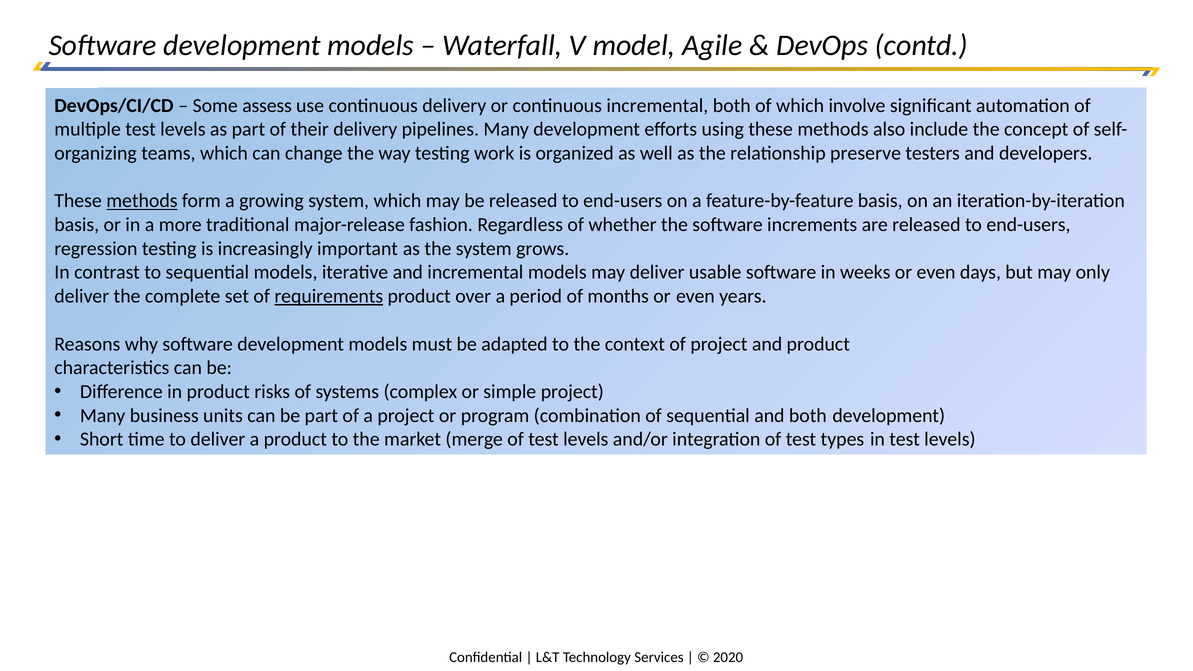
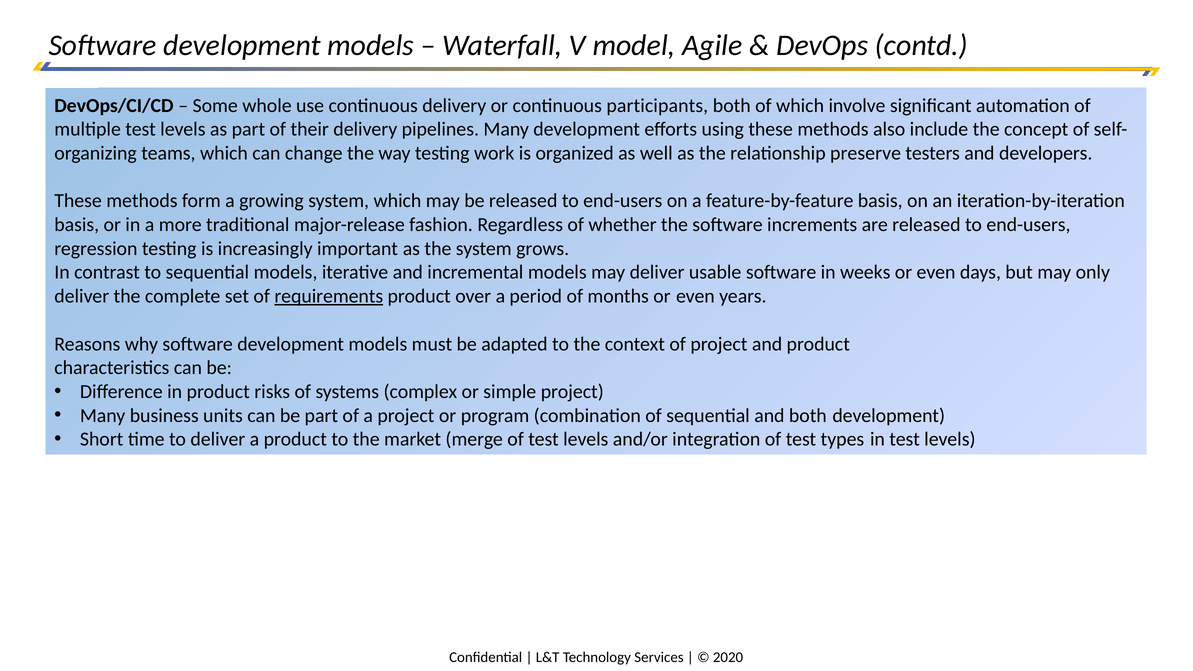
assess: assess -> whole
continuous incremental: incremental -> participants
methods at (142, 201) underline: present -> none
